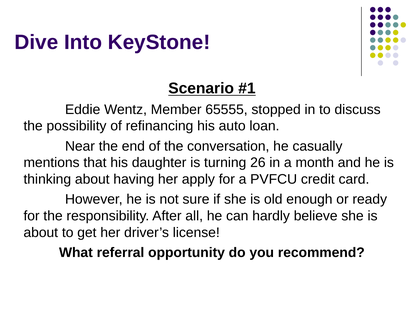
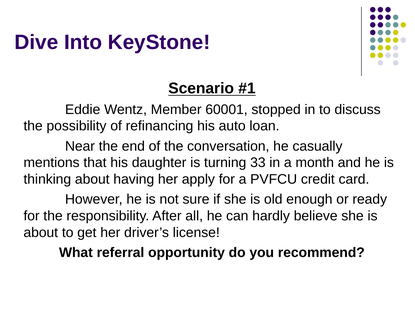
65555: 65555 -> 60001
26: 26 -> 33
